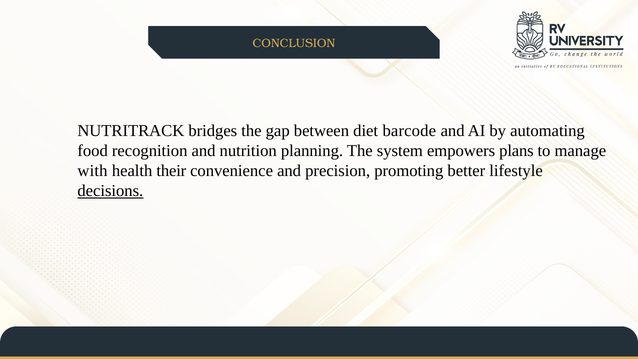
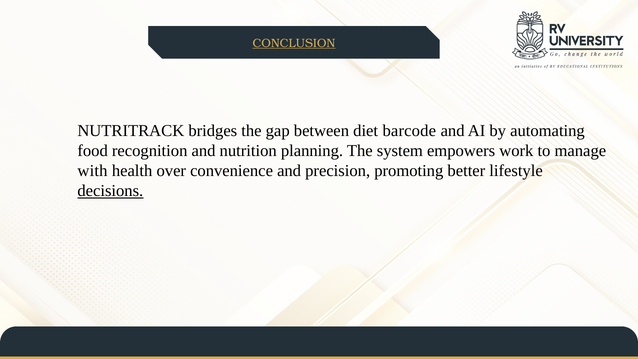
CONCLUSION underline: none -> present
plans: plans -> work
their: their -> over
